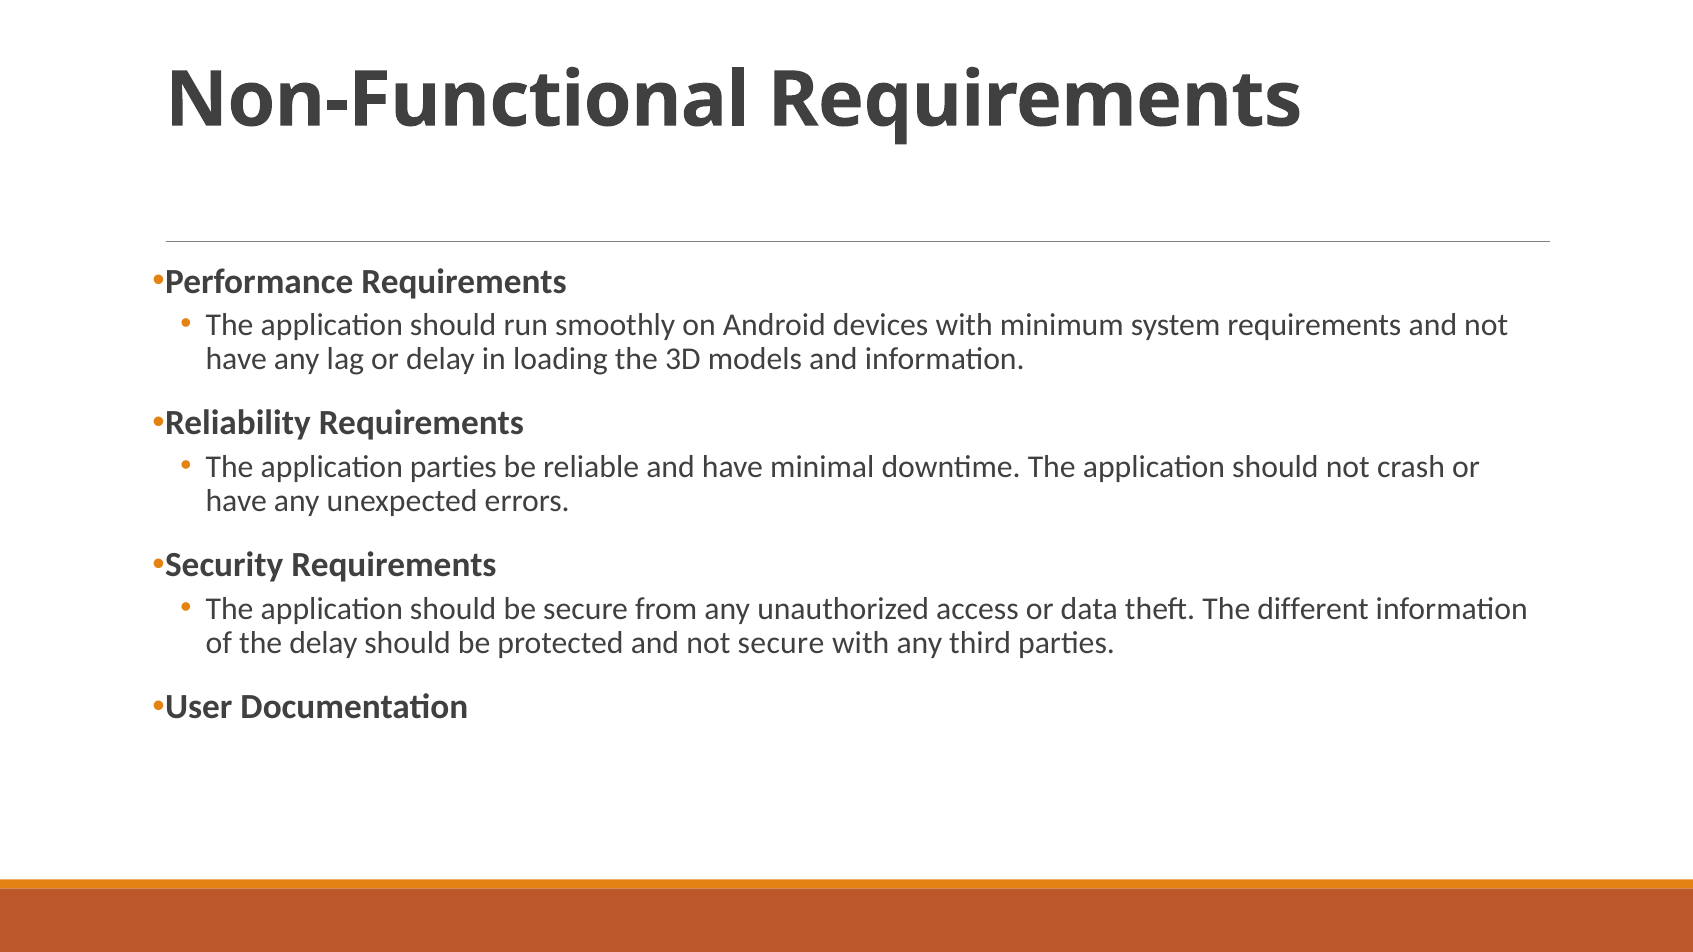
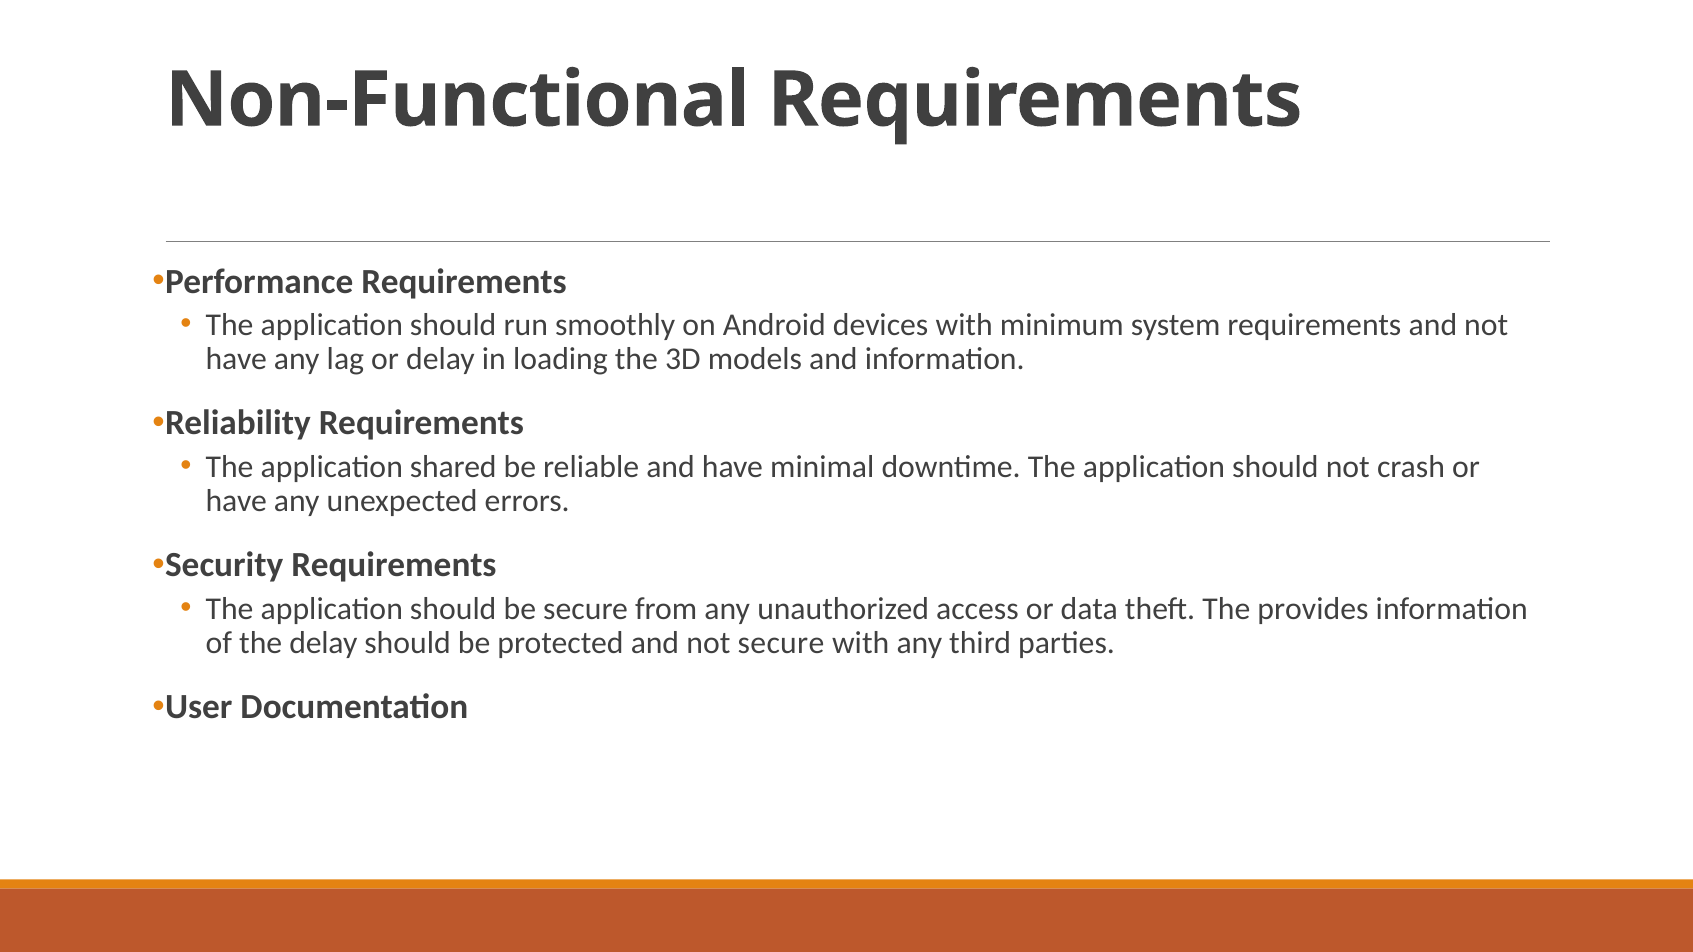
application parties: parties -> shared
different: different -> provides
